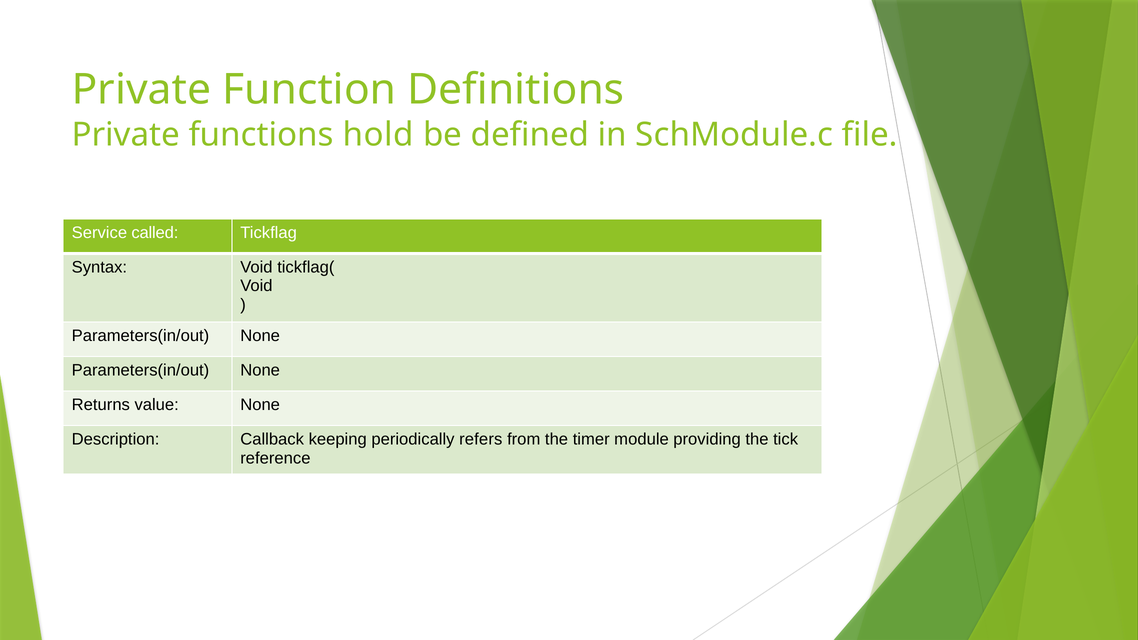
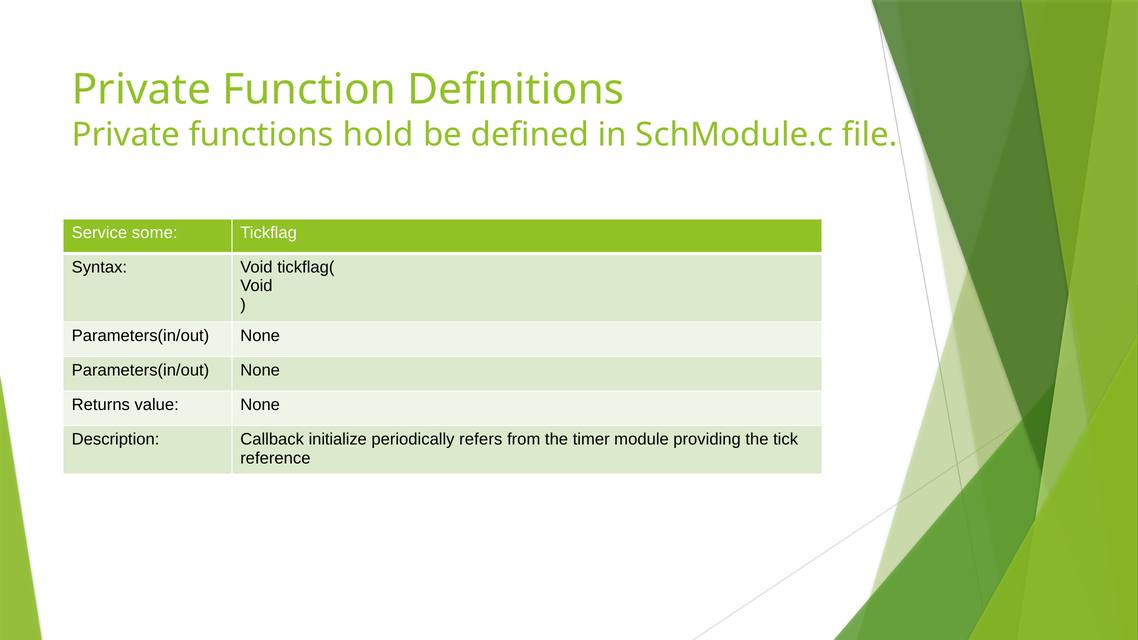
called: called -> some
keeping: keeping -> initialize
